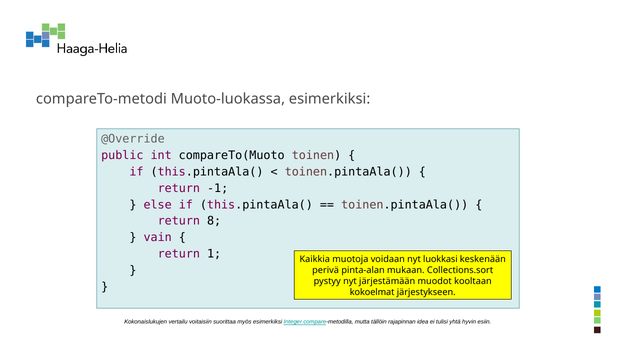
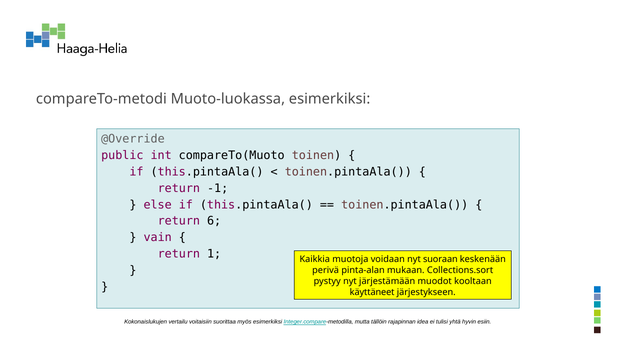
8: 8 -> 6
luokkasi: luokkasi -> suoraan
kokoelmat: kokoelmat -> käyttäneet
